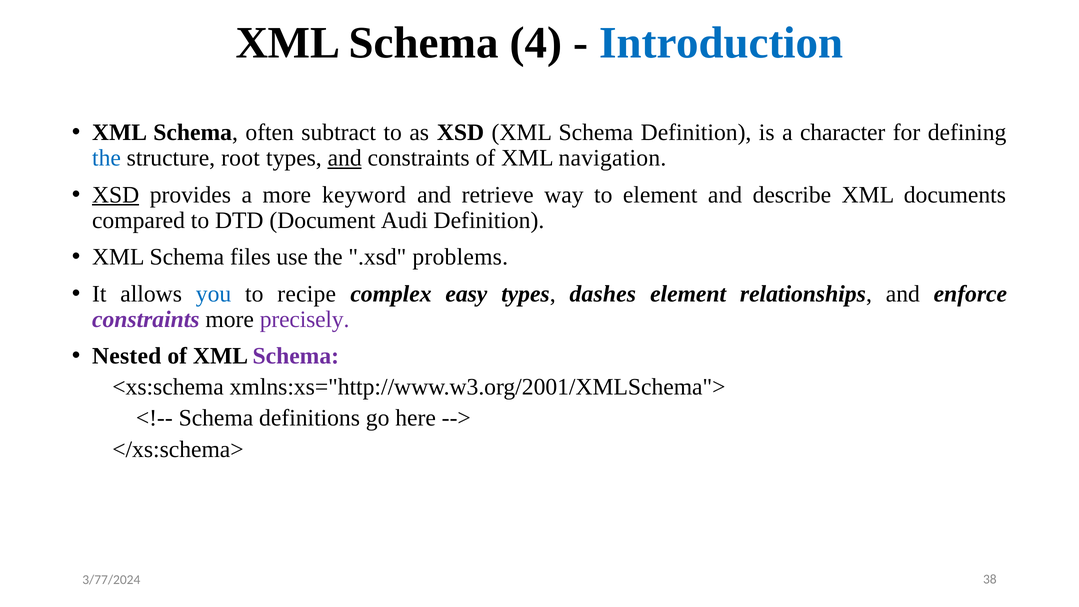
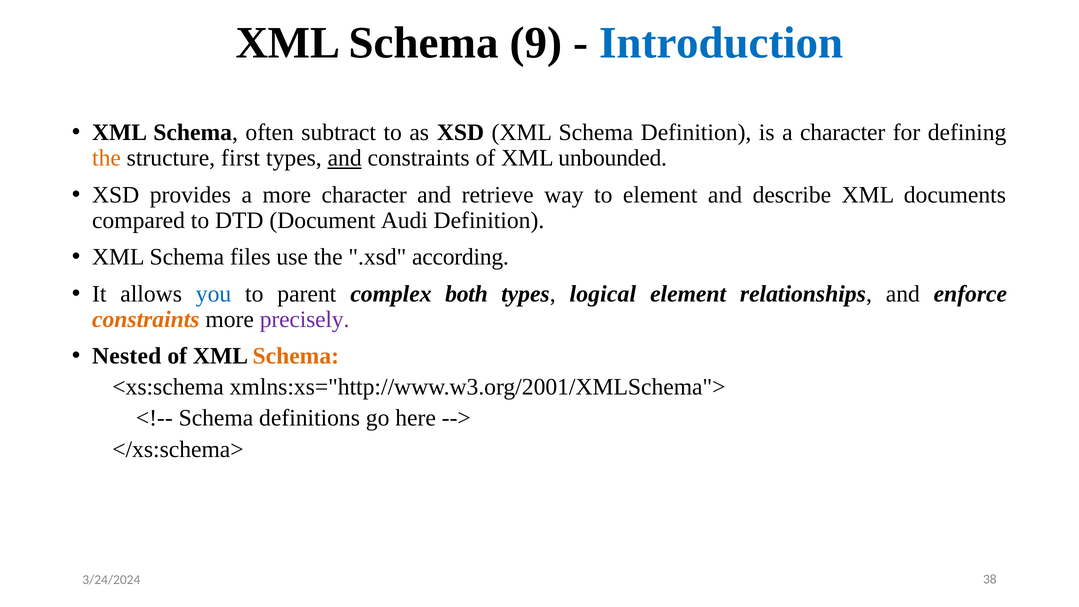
4: 4 -> 9
the at (107, 158) colour: blue -> orange
root: root -> first
navigation: navigation -> unbounded
XSD at (116, 195) underline: present -> none
more keyword: keyword -> character
problems: problems -> according
recipe: recipe -> parent
easy: easy -> both
dashes: dashes -> logical
constraints at (146, 319) colour: purple -> orange
Schema at (296, 356) colour: purple -> orange
3/77/2024: 3/77/2024 -> 3/24/2024
